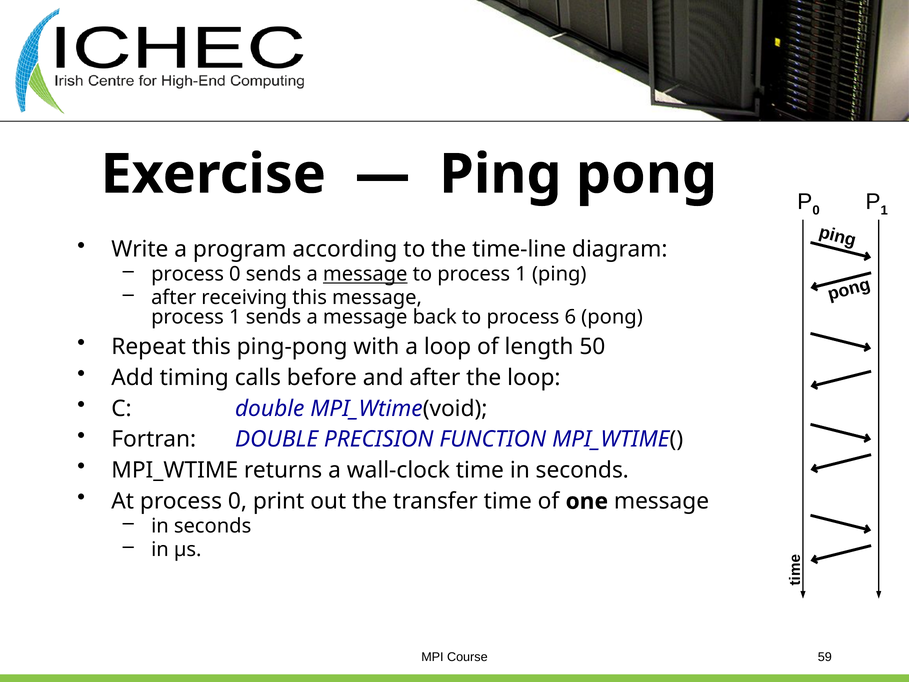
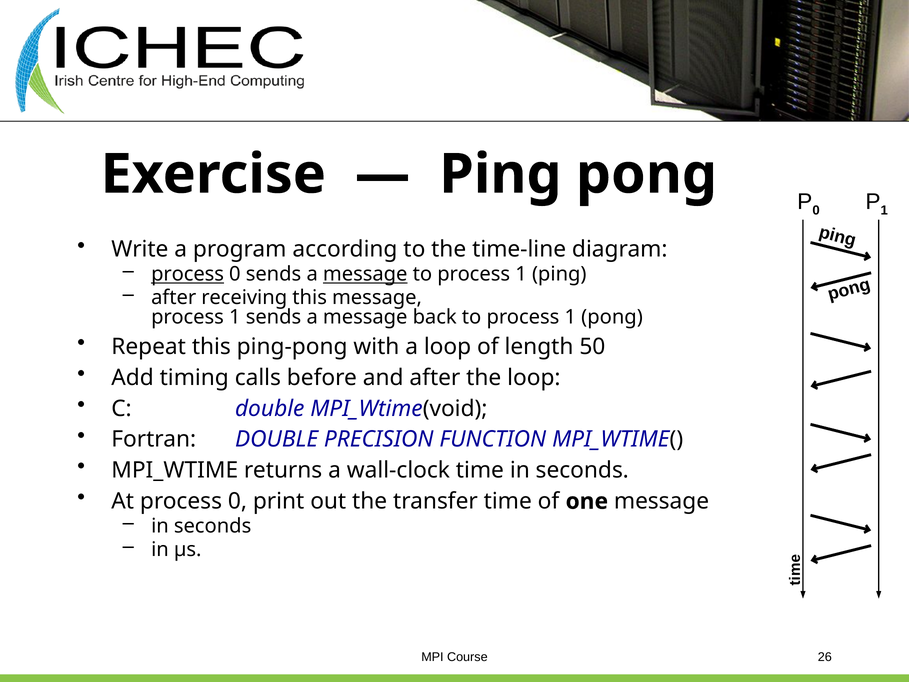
process at (188, 274) underline: none -> present
back to process 6: 6 -> 1
59: 59 -> 26
